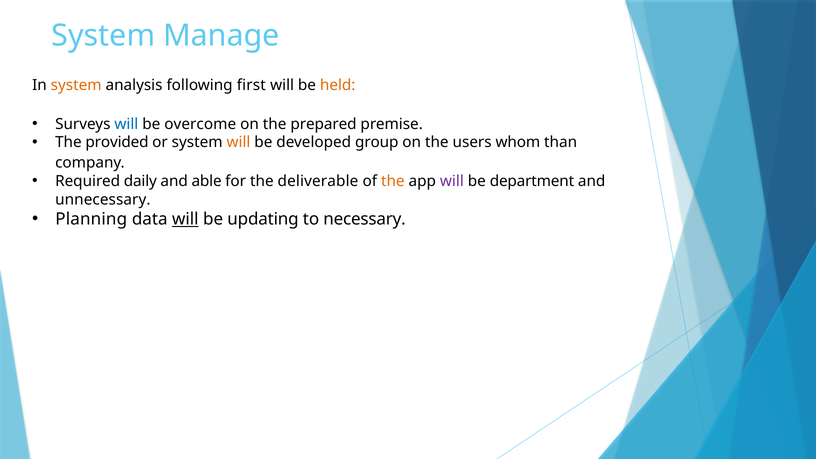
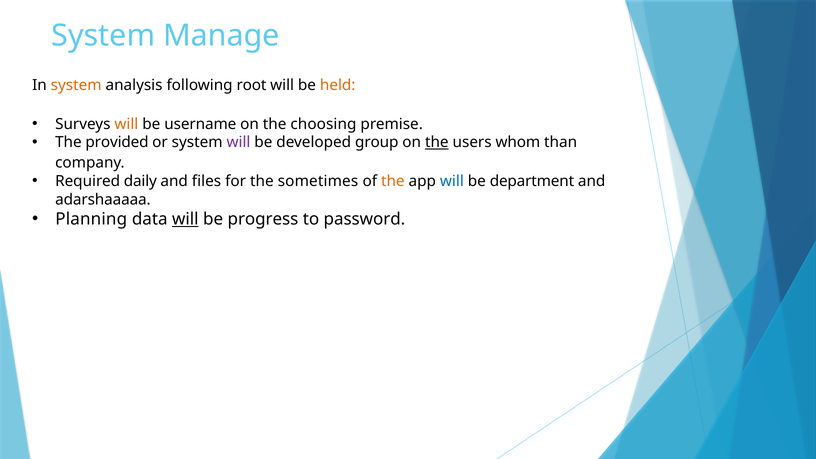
first: first -> root
will at (126, 124) colour: blue -> orange
overcome: overcome -> username
prepared: prepared -> choosing
will at (238, 142) colour: orange -> purple
the at (437, 142) underline: none -> present
able: able -> files
deliverable: deliverable -> sometimes
will at (452, 181) colour: purple -> blue
unnecessary: unnecessary -> adarshaaaaa
updating: updating -> progress
necessary: necessary -> password
